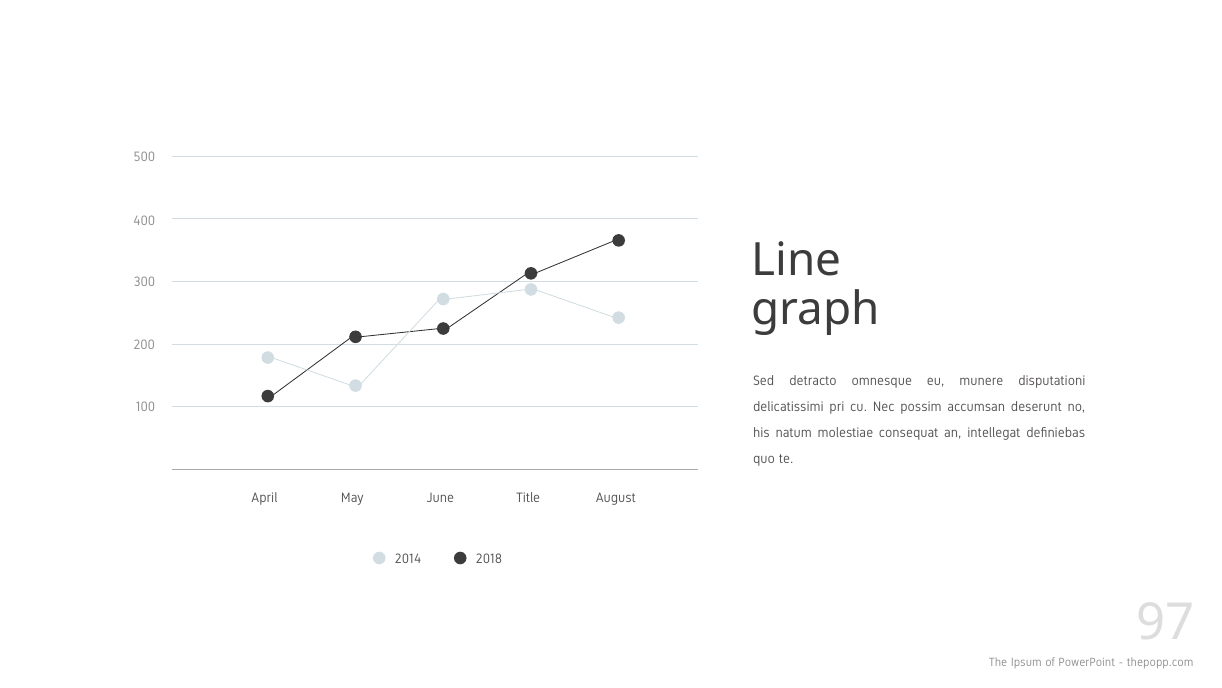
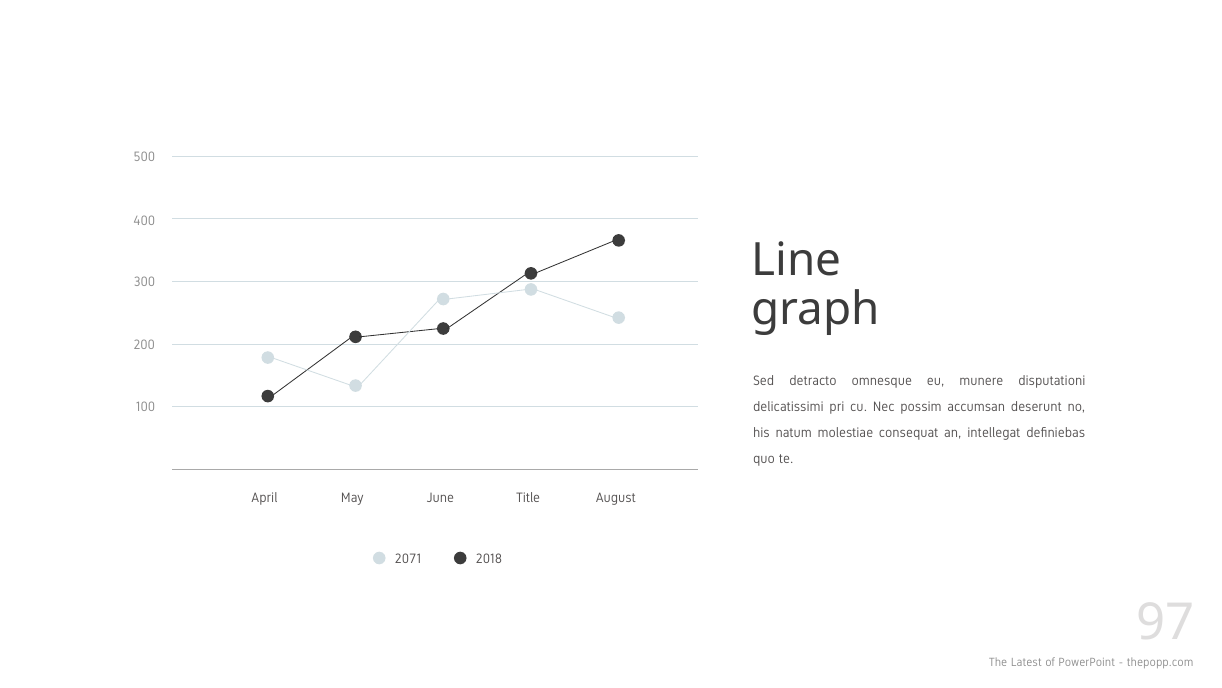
2014: 2014 -> 2071
Ipsum: Ipsum -> Latest
